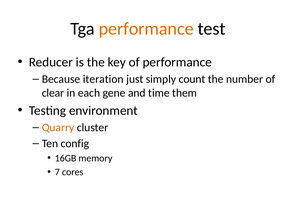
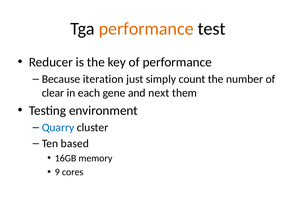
time: time -> next
Quarry colour: orange -> blue
config: config -> based
7: 7 -> 9
